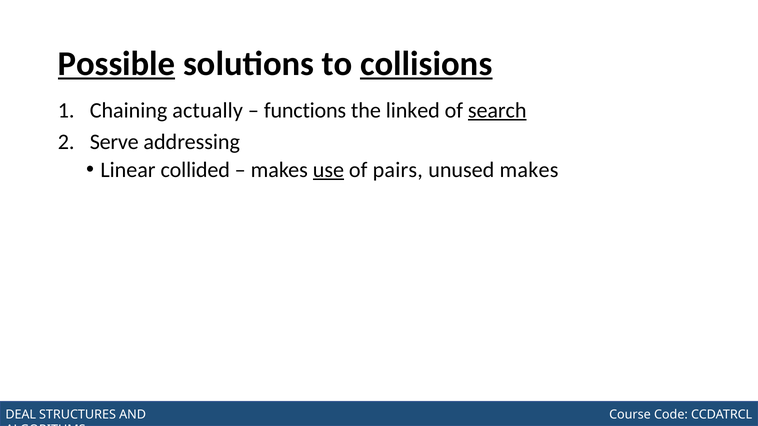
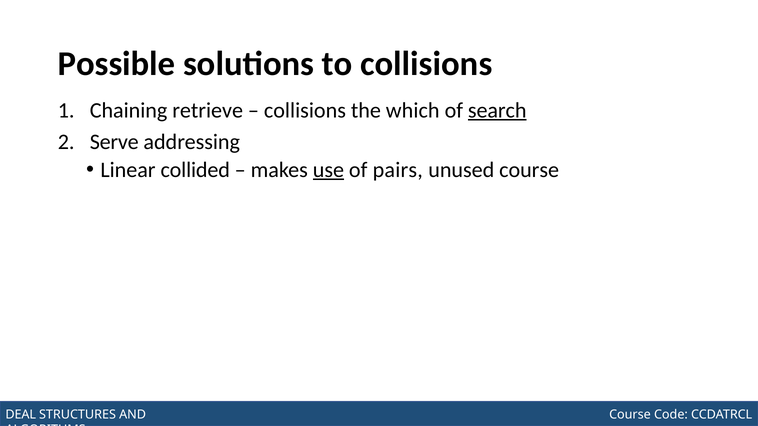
Possible underline: present -> none
collisions at (426, 64) underline: present -> none
actually: actually -> retrieve
functions at (305, 110): functions -> collisions
linked: linked -> which
unused makes: makes -> course
